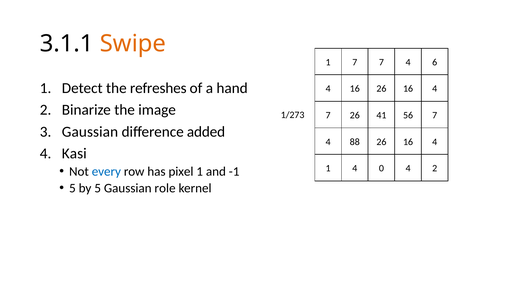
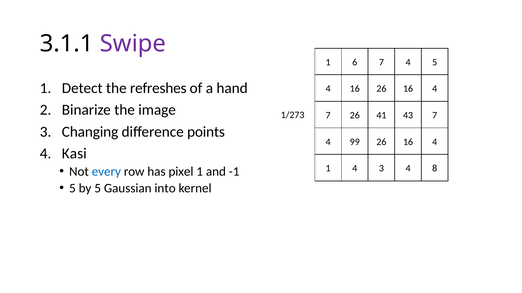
Swipe colour: orange -> purple
1 7: 7 -> 6
4 6: 6 -> 5
56: 56 -> 43
Gaussian at (90, 132): Gaussian -> Changing
added: added -> points
88: 88 -> 99
4 0: 0 -> 3
4 2: 2 -> 8
role: role -> into
